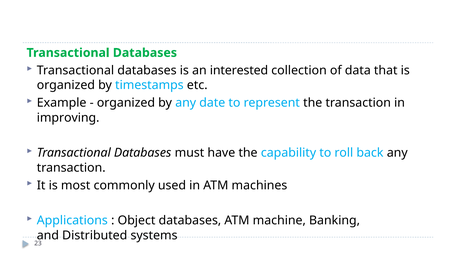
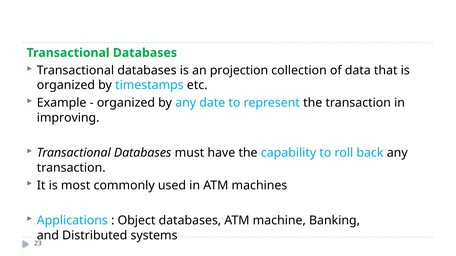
interested: interested -> projection
